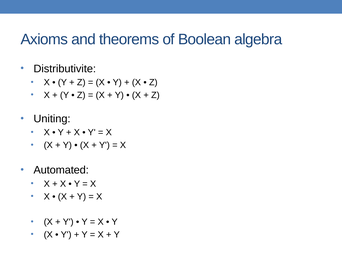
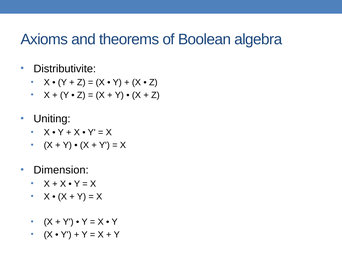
Automated: Automated -> Dimension
